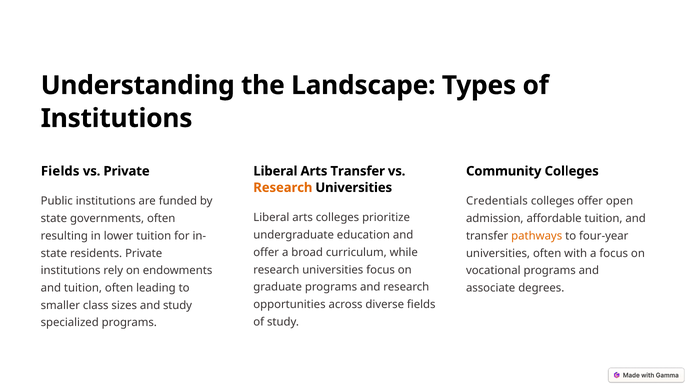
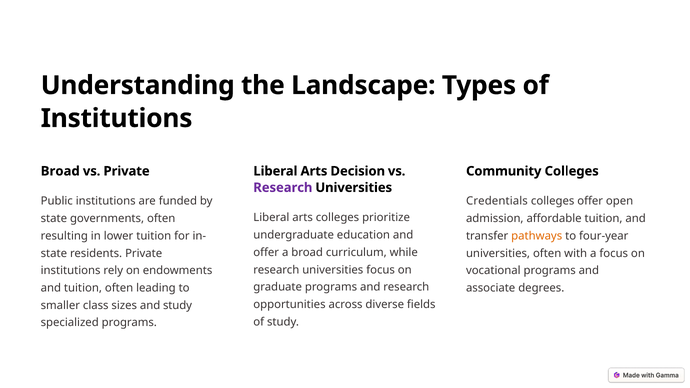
Fields at (60, 171): Fields -> Broad
Arts Transfer: Transfer -> Decision
Research at (283, 188) colour: orange -> purple
